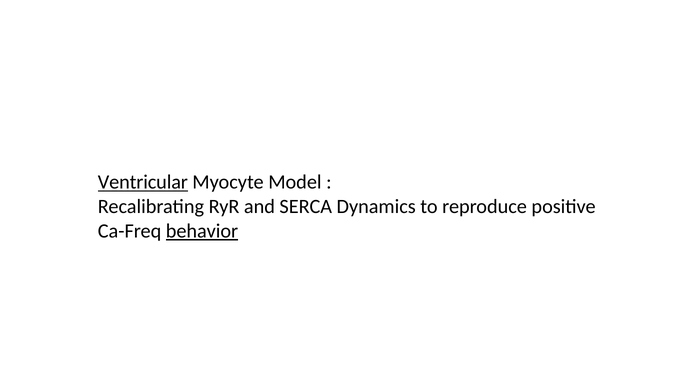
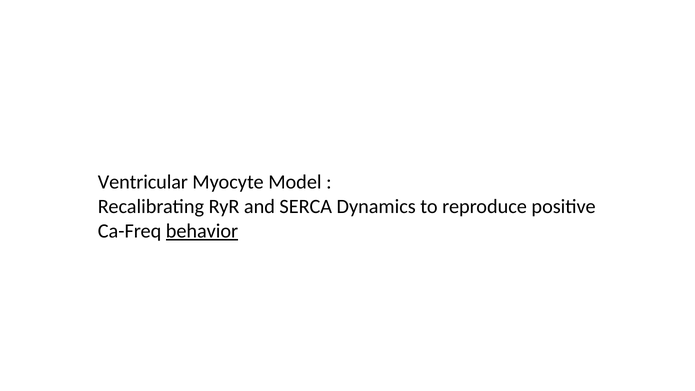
Ventricular underline: present -> none
